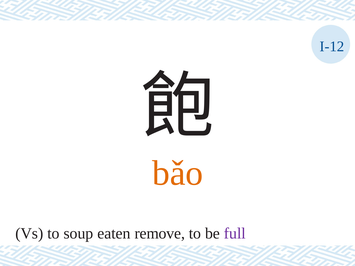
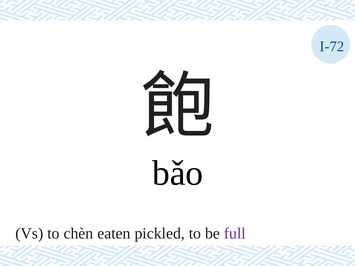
I-12: I-12 -> I-72
bǎo colour: orange -> black
soup: soup -> chèn
remove: remove -> pickled
